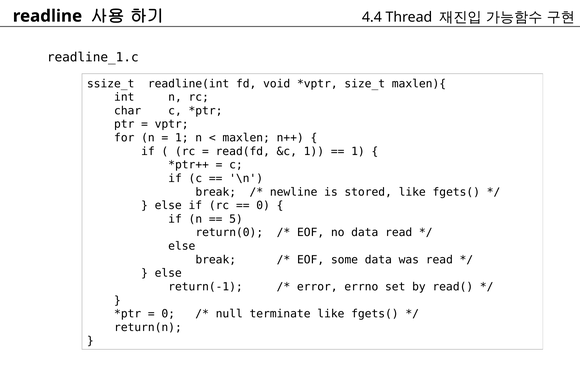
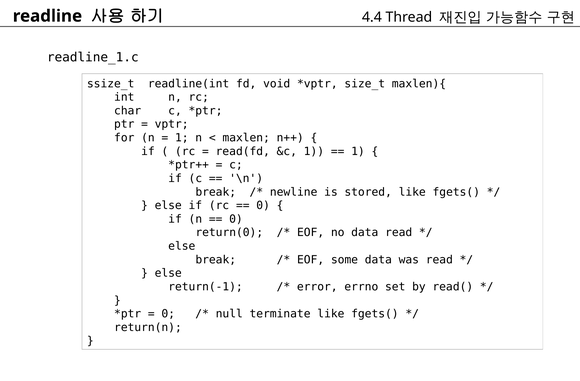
5 at (236, 219): 5 -> 0
